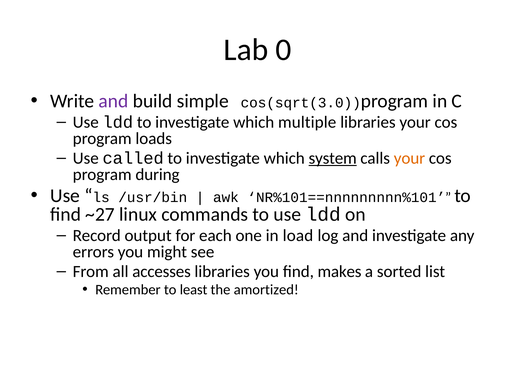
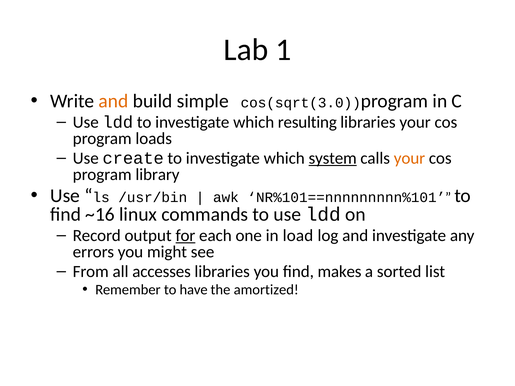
0: 0 -> 1
and at (114, 101) colour: purple -> orange
multiple: multiple -> resulting
called: called -> create
during: during -> library
~27: ~27 -> ~16
for underline: none -> present
least: least -> have
